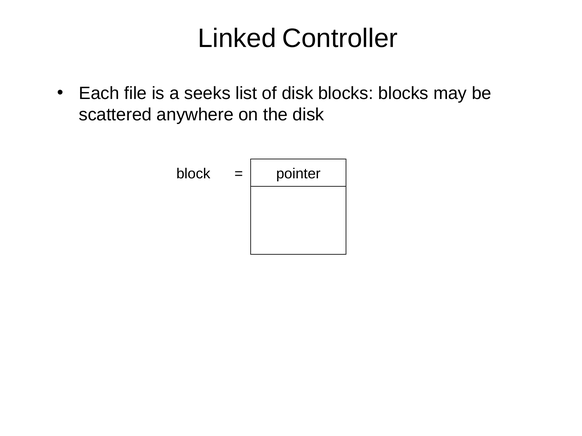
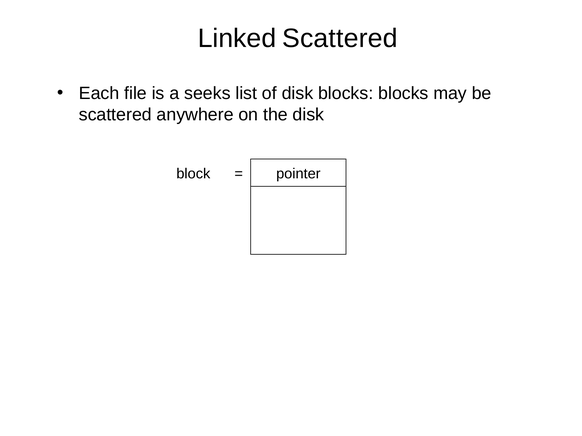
Linked Controller: Controller -> Scattered
